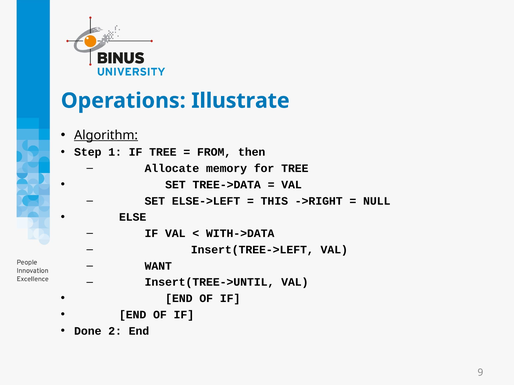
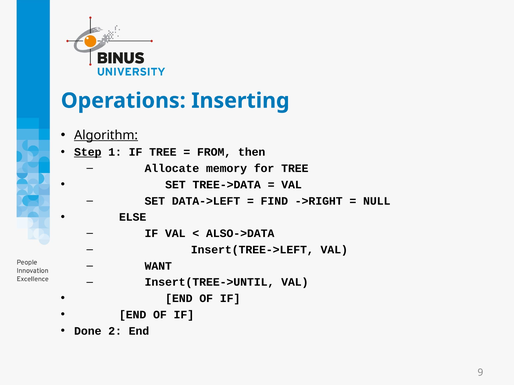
Illustrate: Illustrate -> Inserting
Step underline: none -> present
ELSE->LEFT: ELSE->LEFT -> DATA->LEFT
THIS: THIS -> FIND
WITH->DATA: WITH->DATA -> ALSO->DATA
